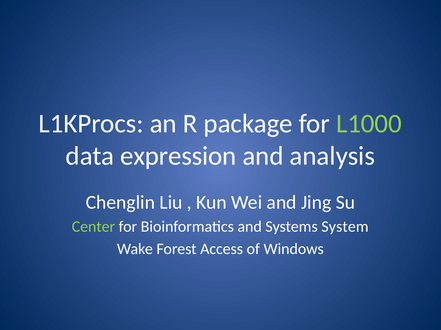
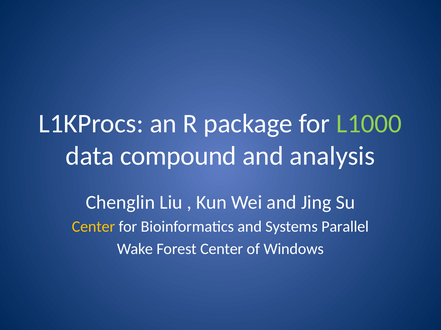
expression: expression -> compound
Center at (93, 227) colour: light green -> yellow
System: System -> Parallel
Forest Access: Access -> Center
